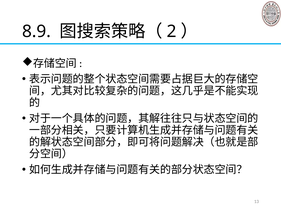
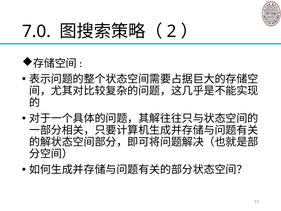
8.9: 8.9 -> 7.0
